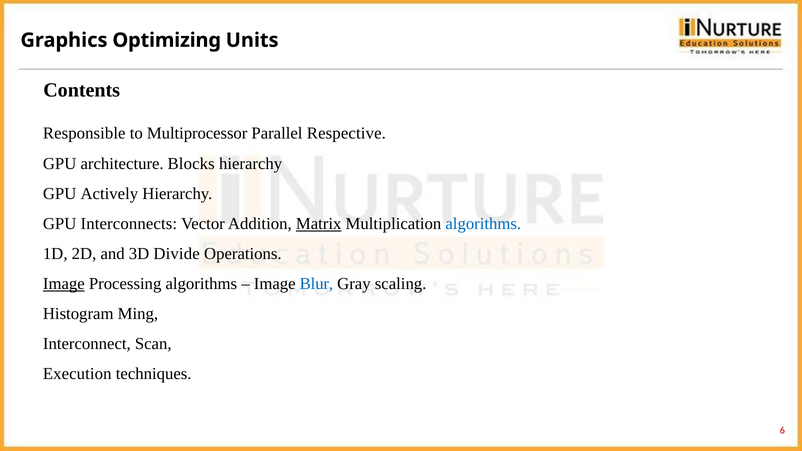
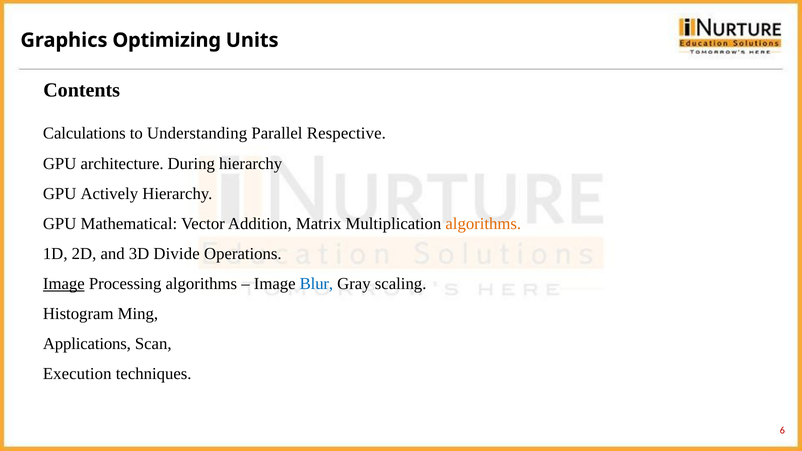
Responsible: Responsible -> Calculations
Multiprocessor: Multiprocessor -> Understanding
Blocks: Blocks -> During
Interconnects: Interconnects -> Mathematical
Matrix underline: present -> none
algorithms at (483, 224) colour: blue -> orange
Interconnect: Interconnect -> Applications
